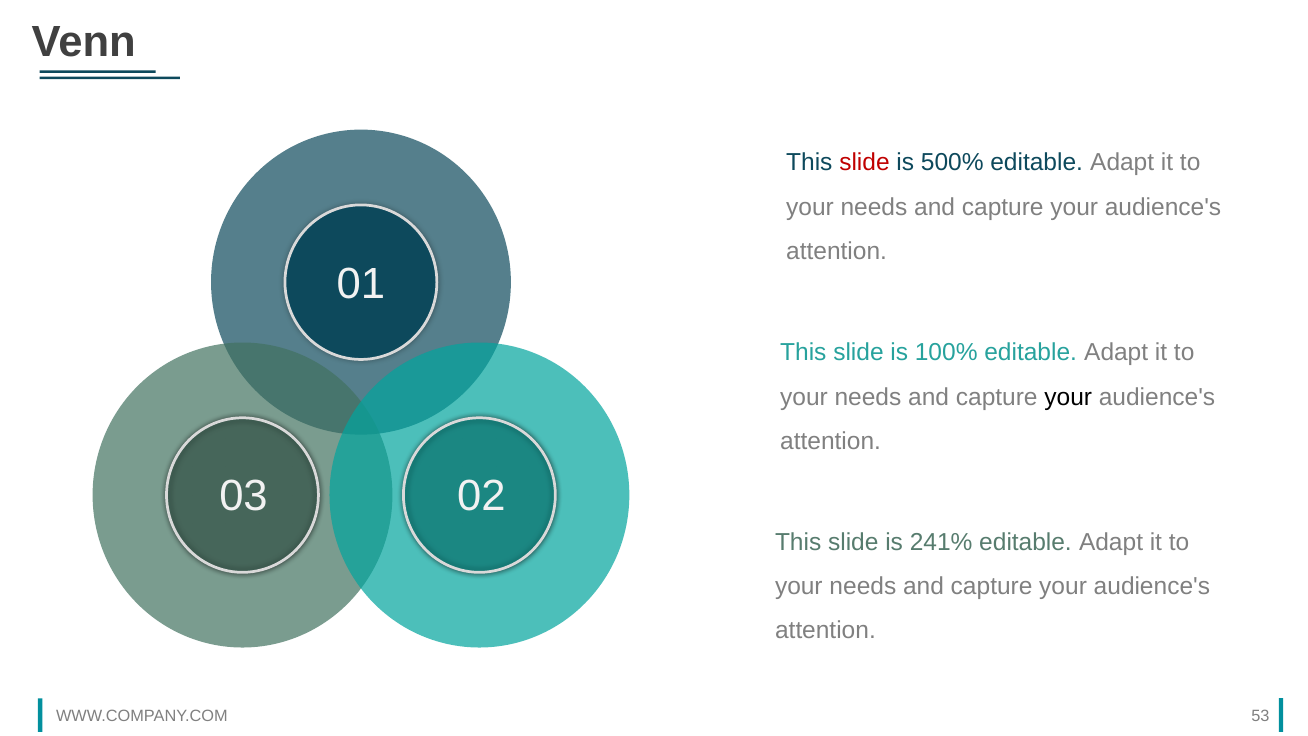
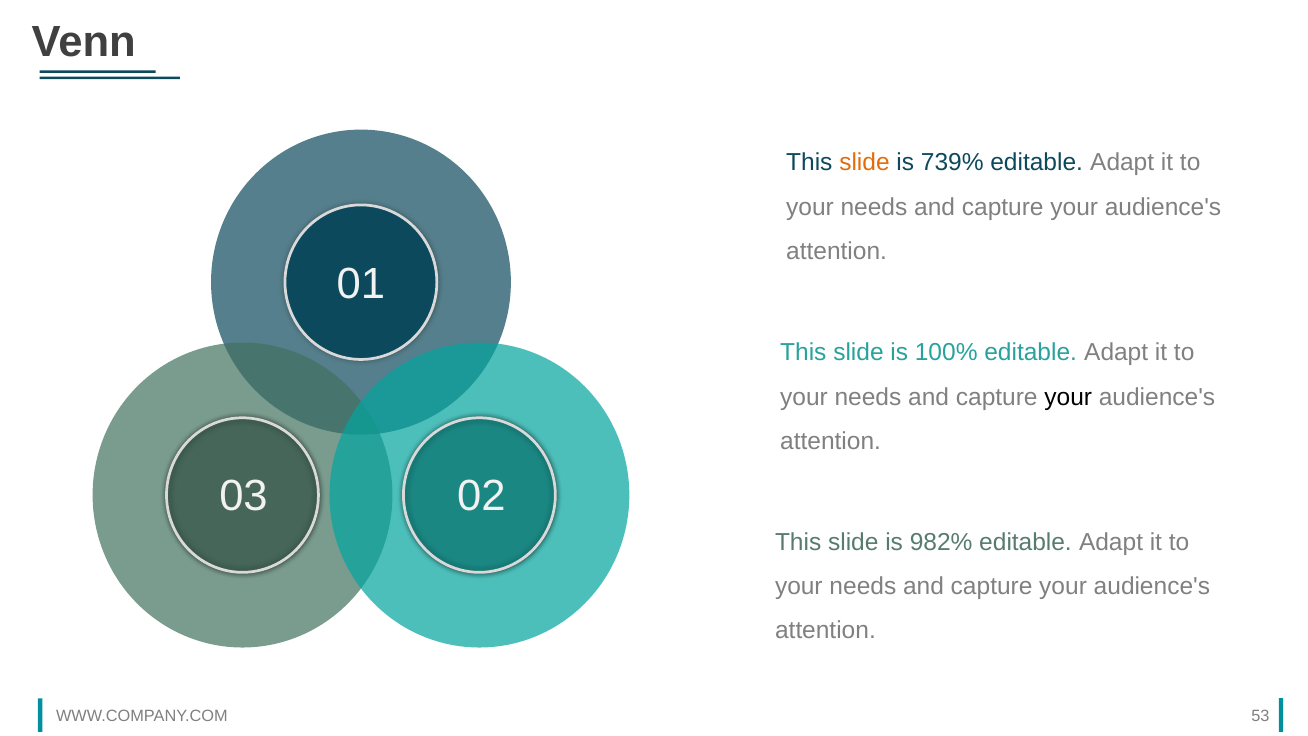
slide at (864, 163) colour: red -> orange
500%: 500% -> 739%
241%: 241% -> 982%
